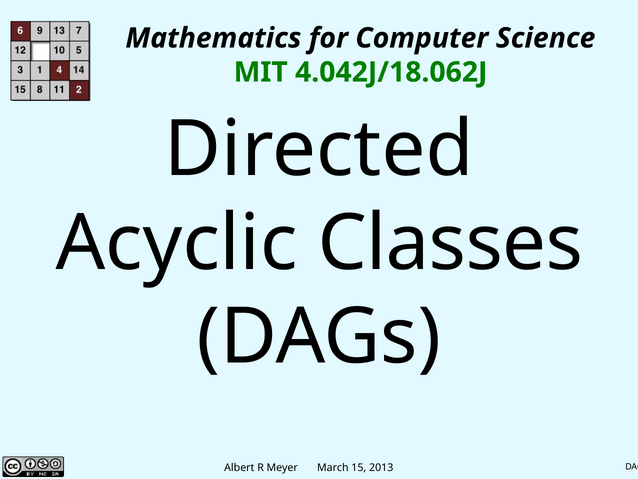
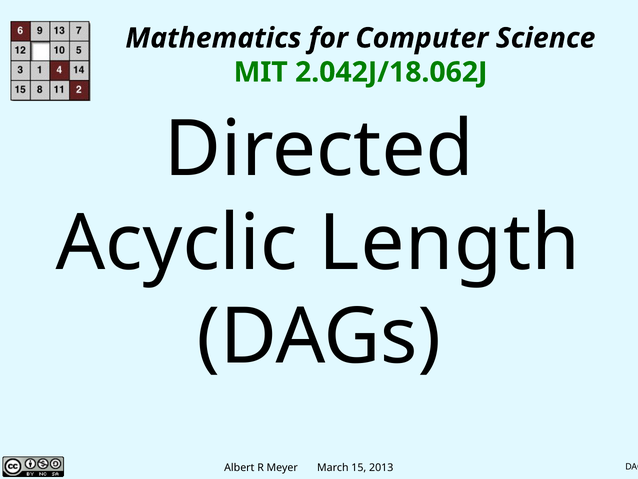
4.042J/18.062J: 4.042J/18.062J -> 2.042J/18.062J
Classes: Classes -> Length
